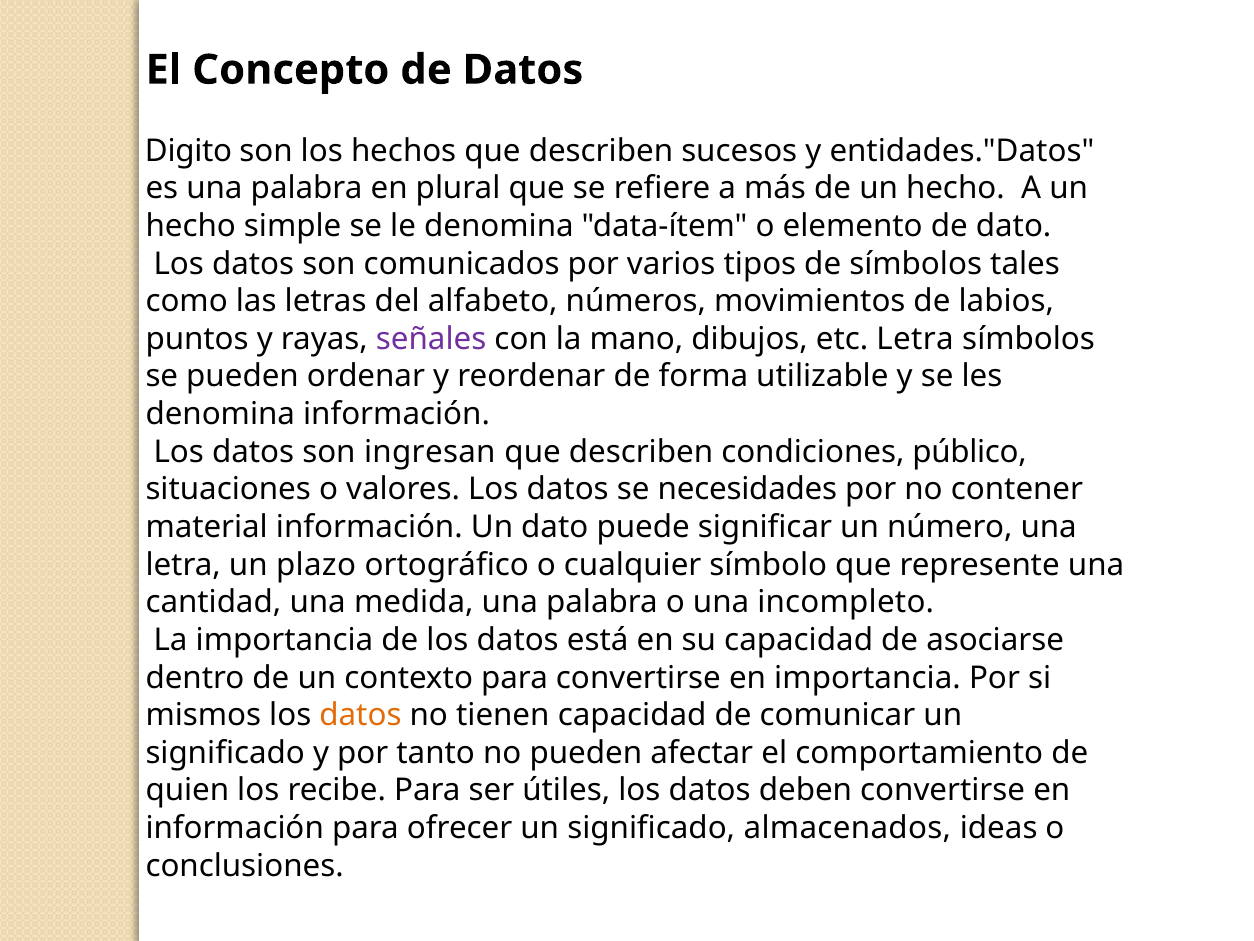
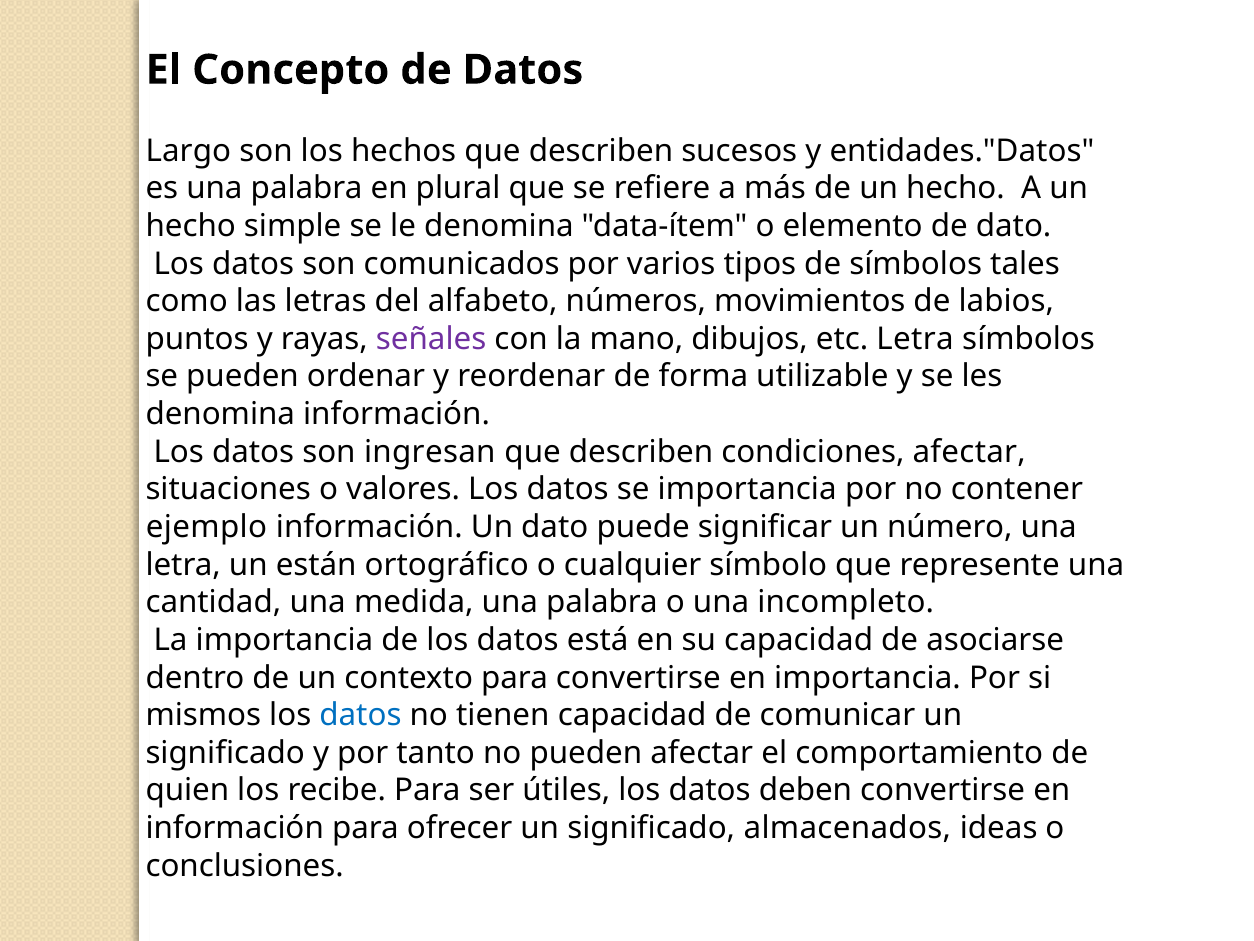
Digito: Digito -> Largo
condiciones público: público -> afectar
se necesidades: necesidades -> importancia
material: material -> ejemplo
plazo: plazo -> están
datos at (360, 715) colour: orange -> blue
